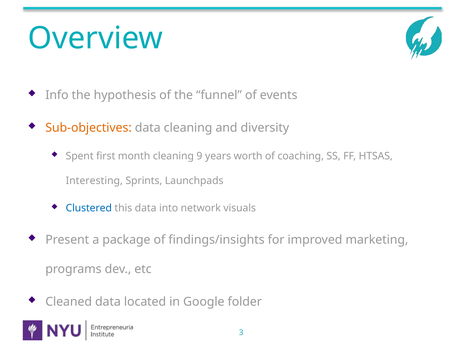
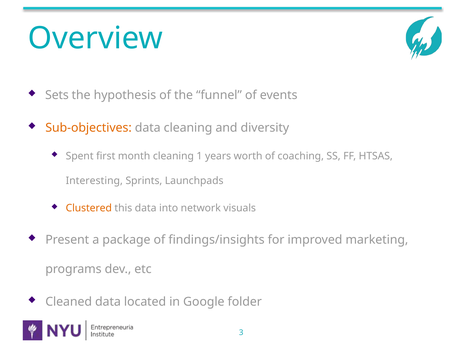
Info: Info -> Sets
9: 9 -> 1
Clustered colour: blue -> orange
